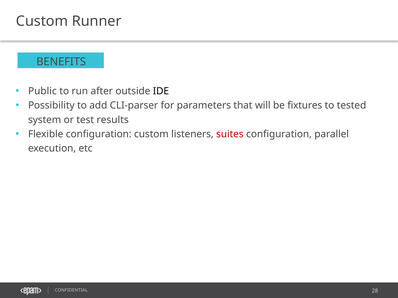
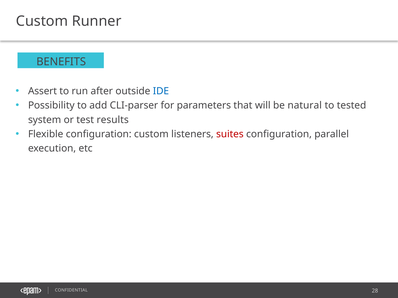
Public: Public -> Assert
IDE colour: black -> blue
fixtures: fixtures -> natural
